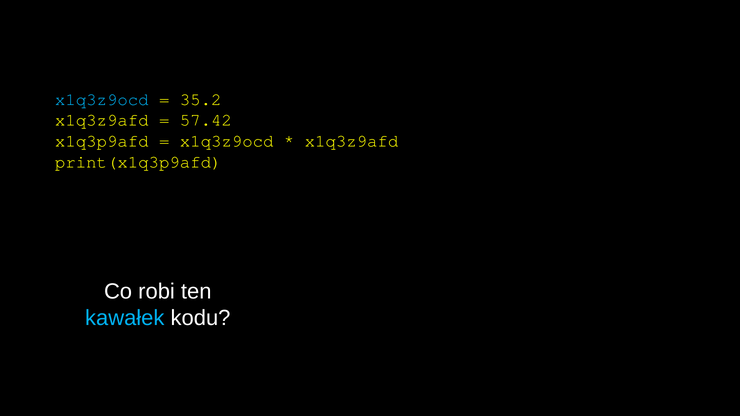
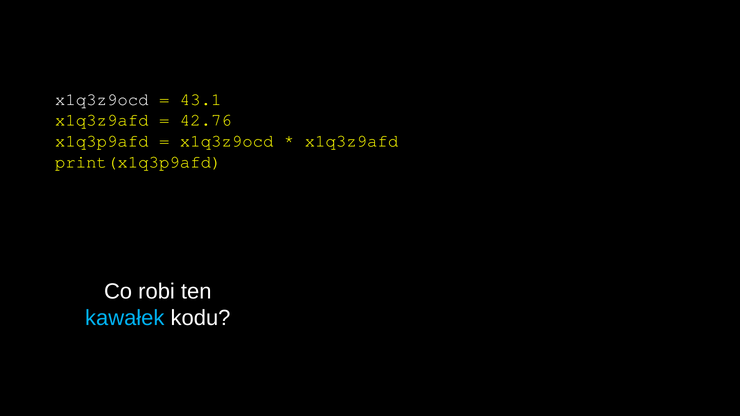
x1q3z9ocd at (102, 99) colour: light blue -> white
35.2: 35.2 -> 43.1
57.42: 57.42 -> 42.76
